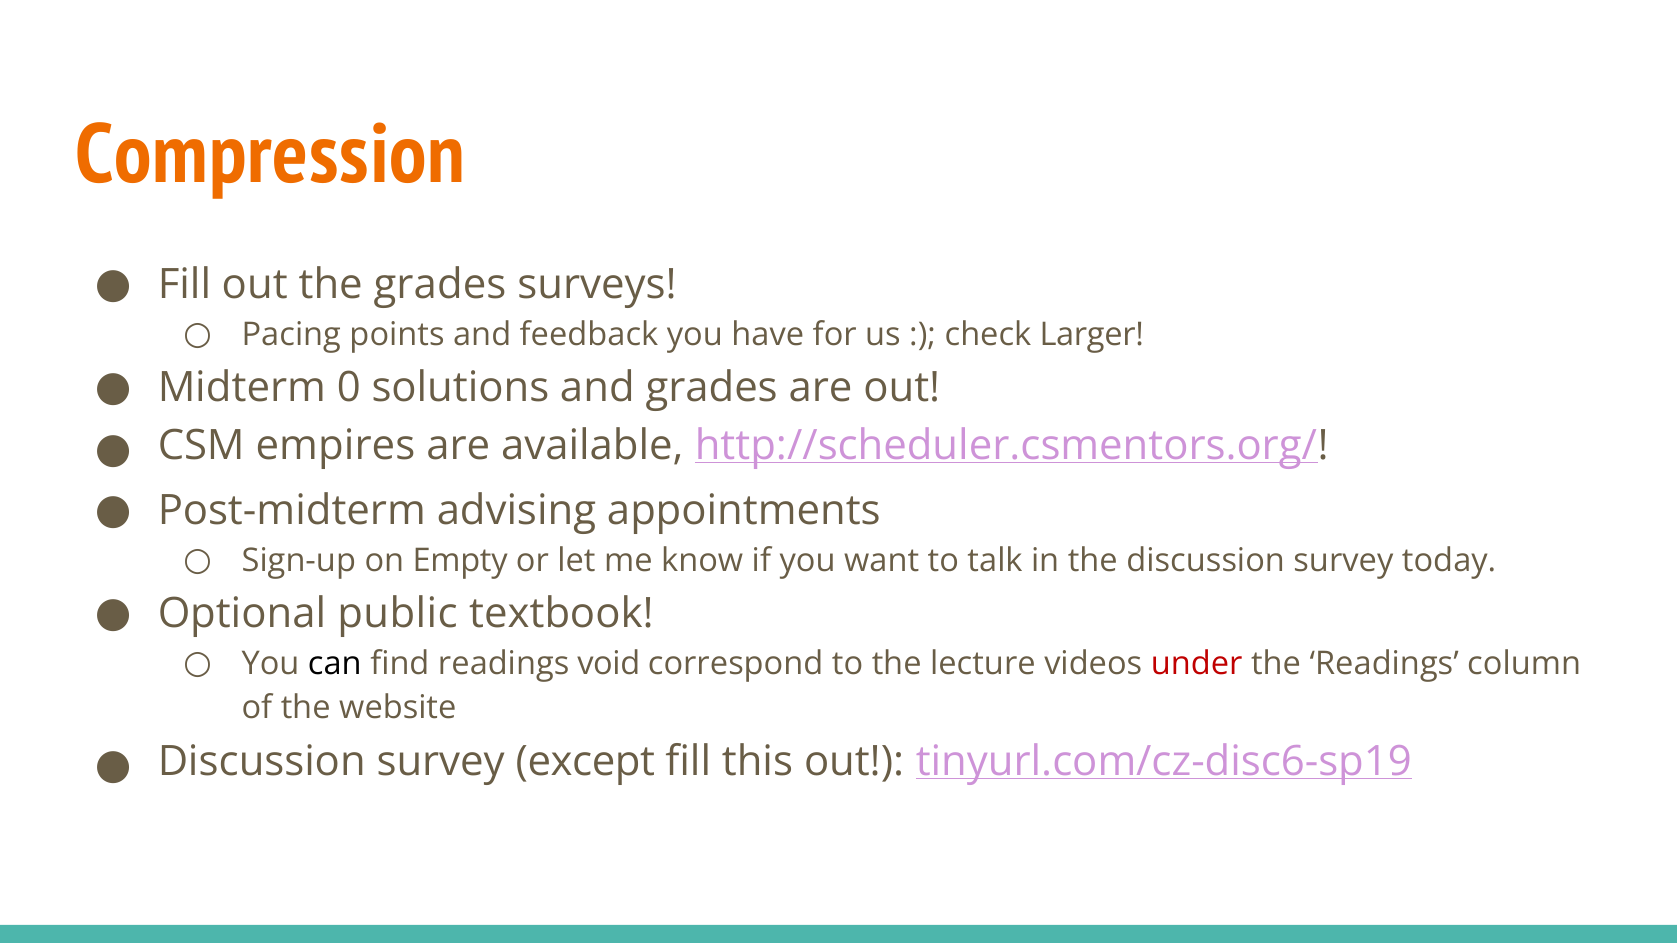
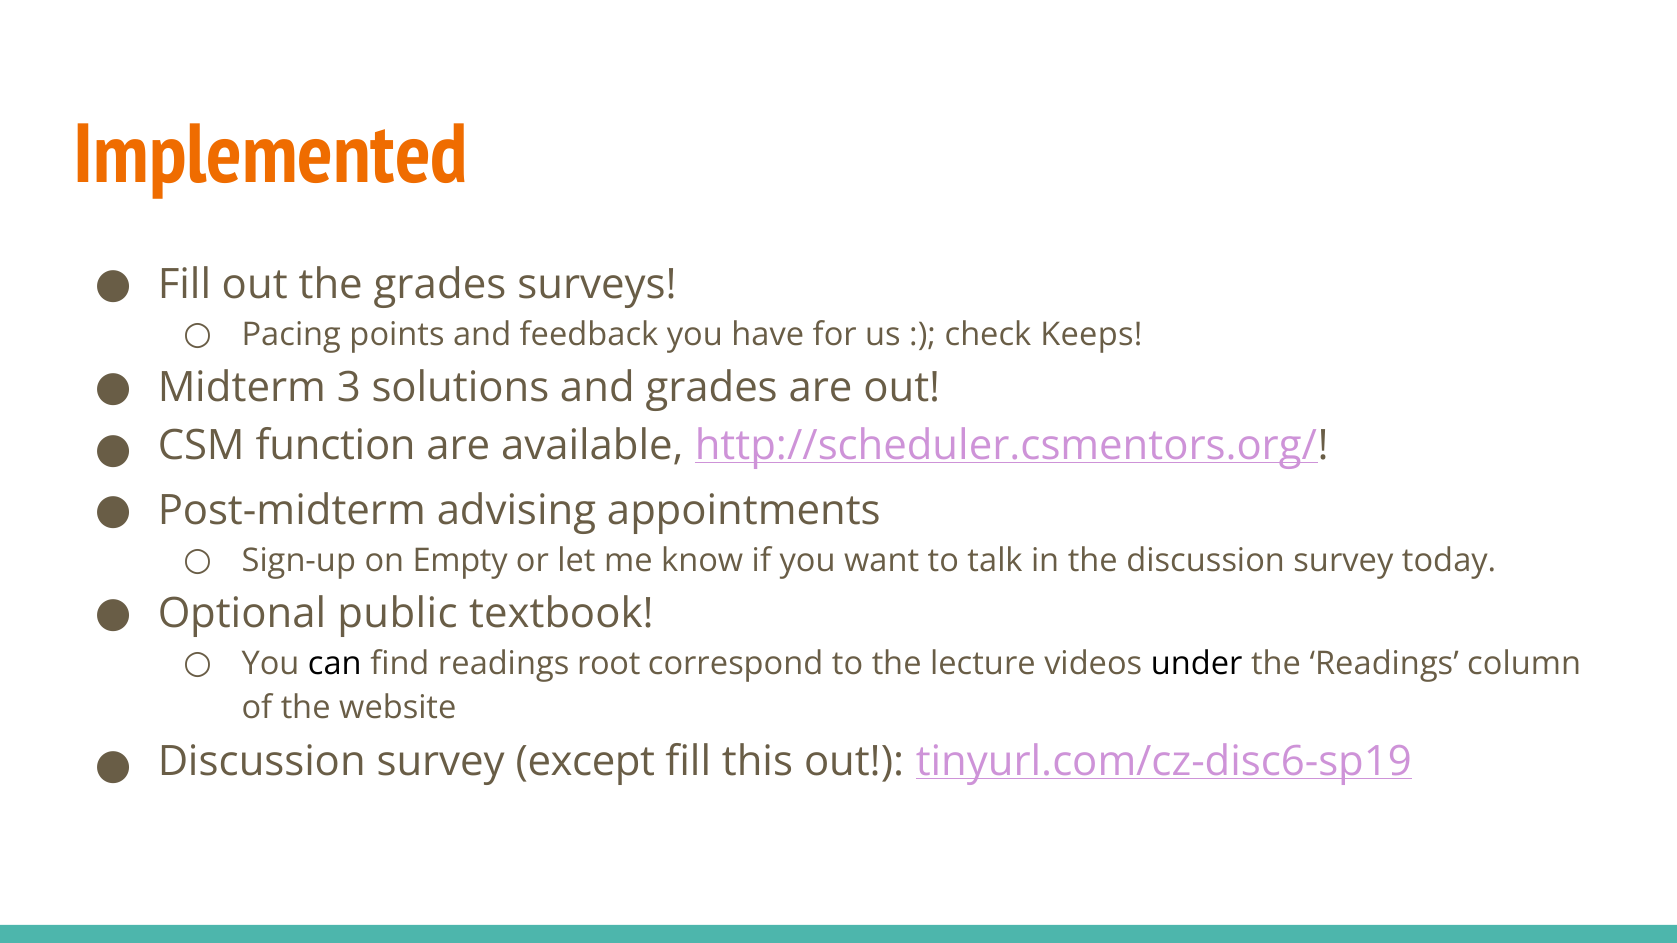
Compression: Compression -> Implemented
Larger: Larger -> Keeps
0: 0 -> 3
empires: empires -> function
void: void -> root
under colour: red -> black
